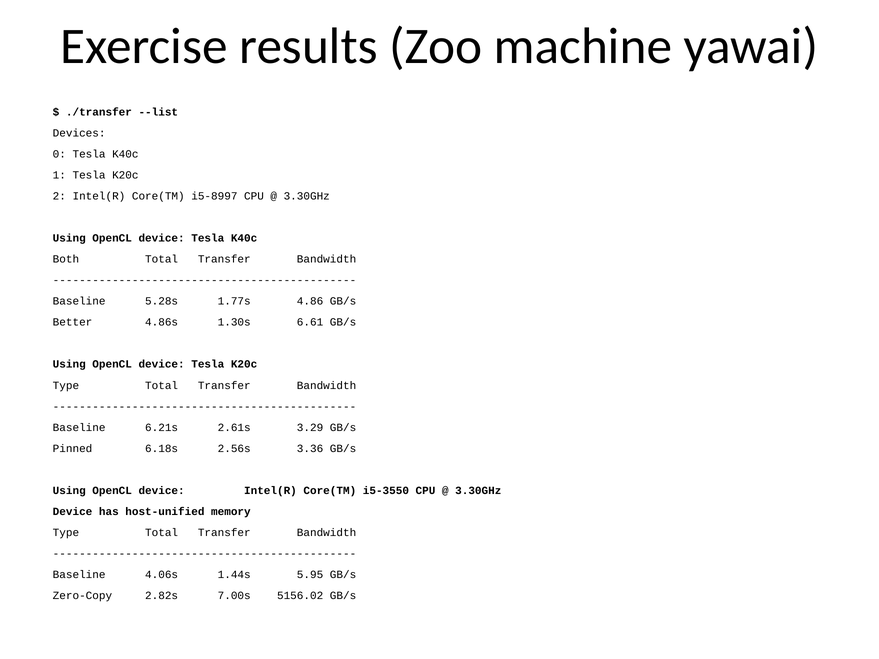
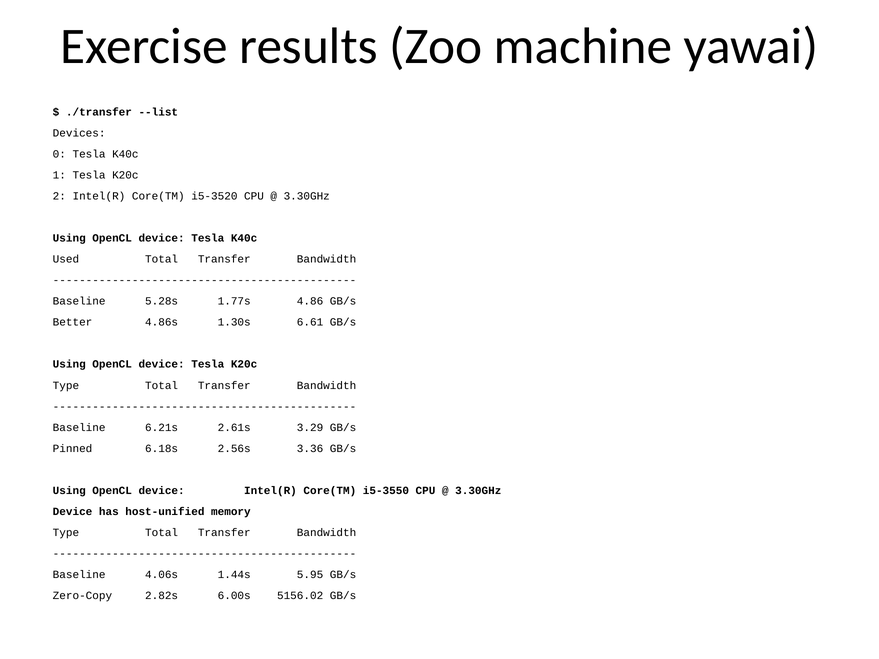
i5-8997: i5-8997 -> i5-3520
Both: Both -> Used
7.00s: 7.00s -> 6.00s
